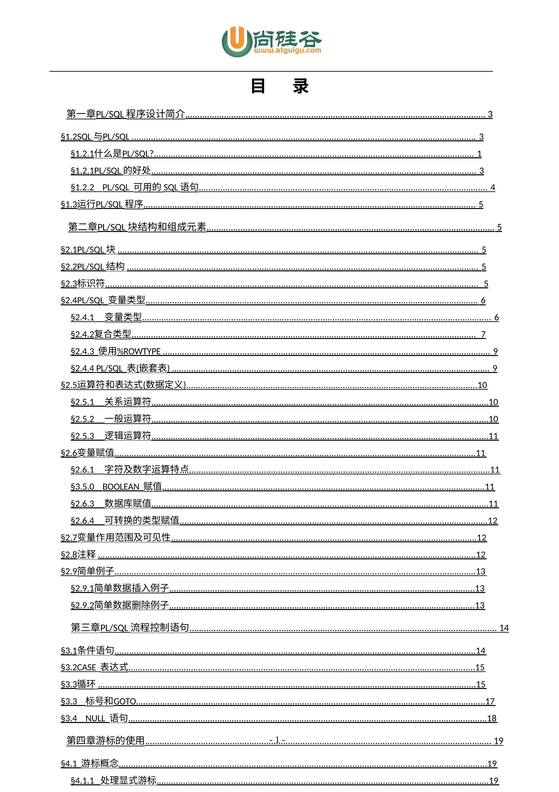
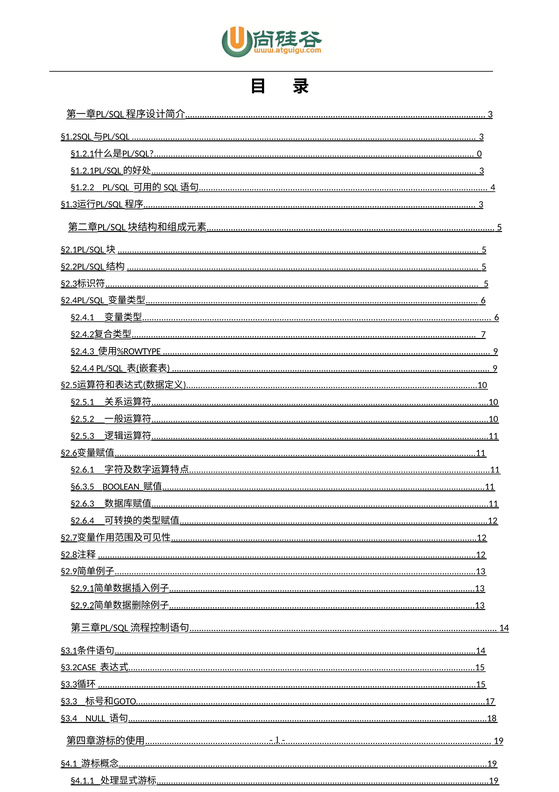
1 at (479, 153): 1 -> 0
5 at (481, 204): 5 -> 3
§3.5.0: §3.5.0 -> §6.3.5
